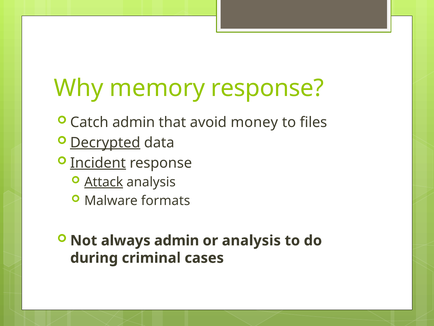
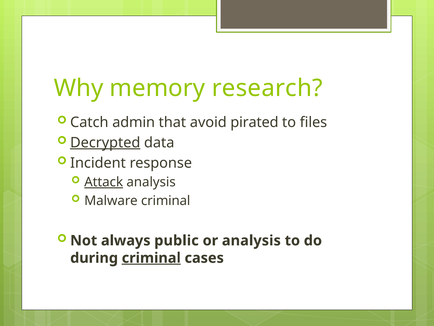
memory response: response -> research
money: money -> pirated
Incident underline: present -> none
Malware formats: formats -> criminal
always admin: admin -> public
criminal at (151, 258) underline: none -> present
